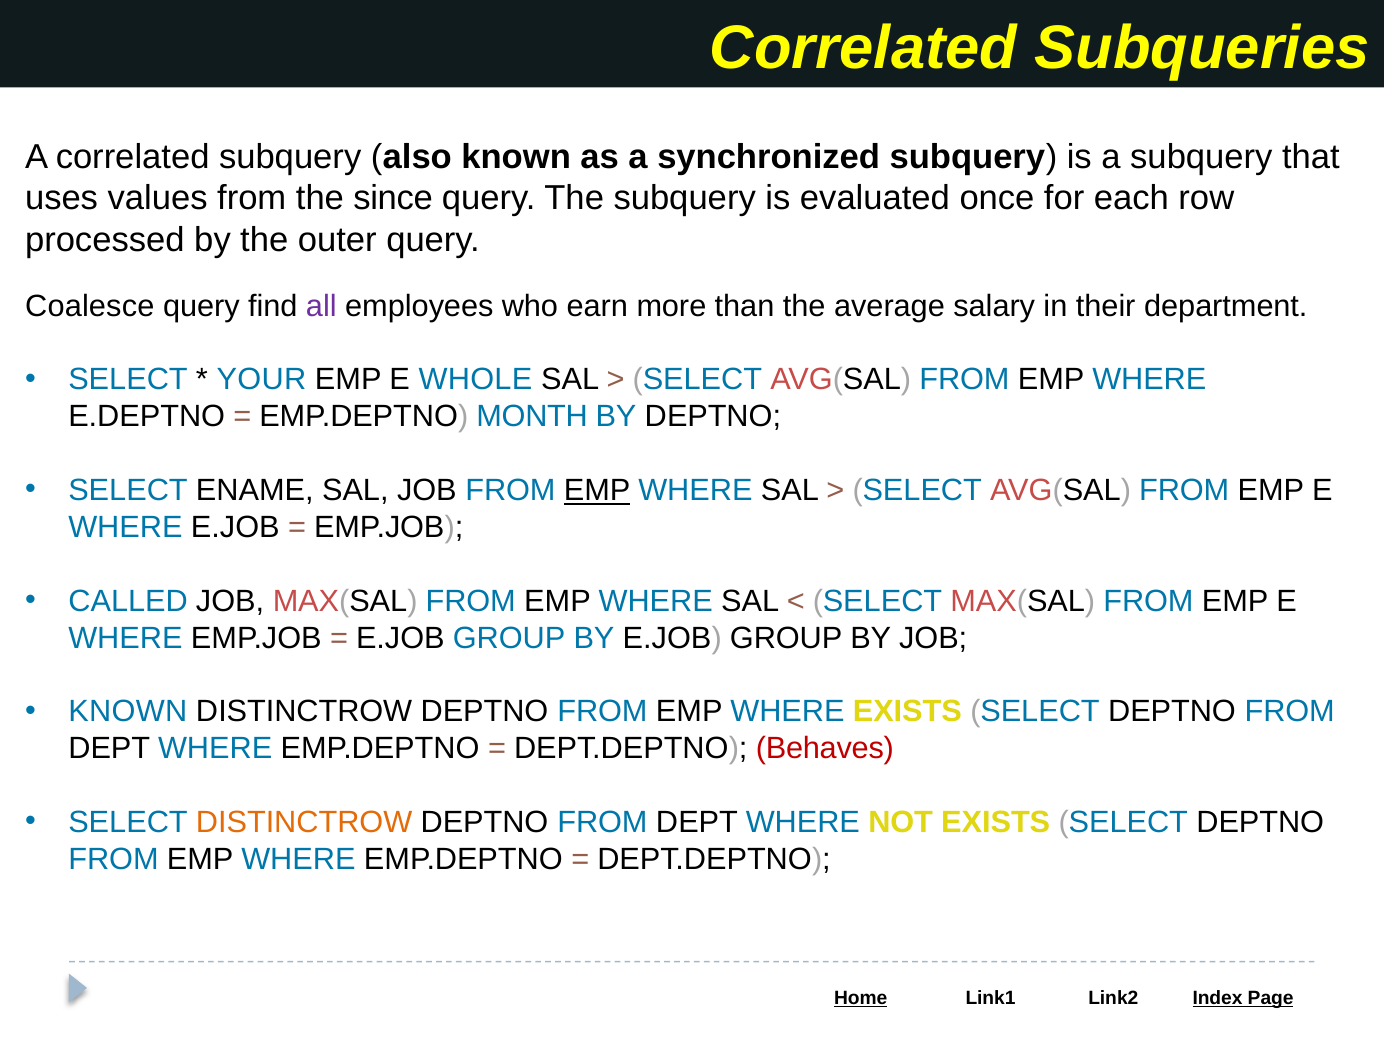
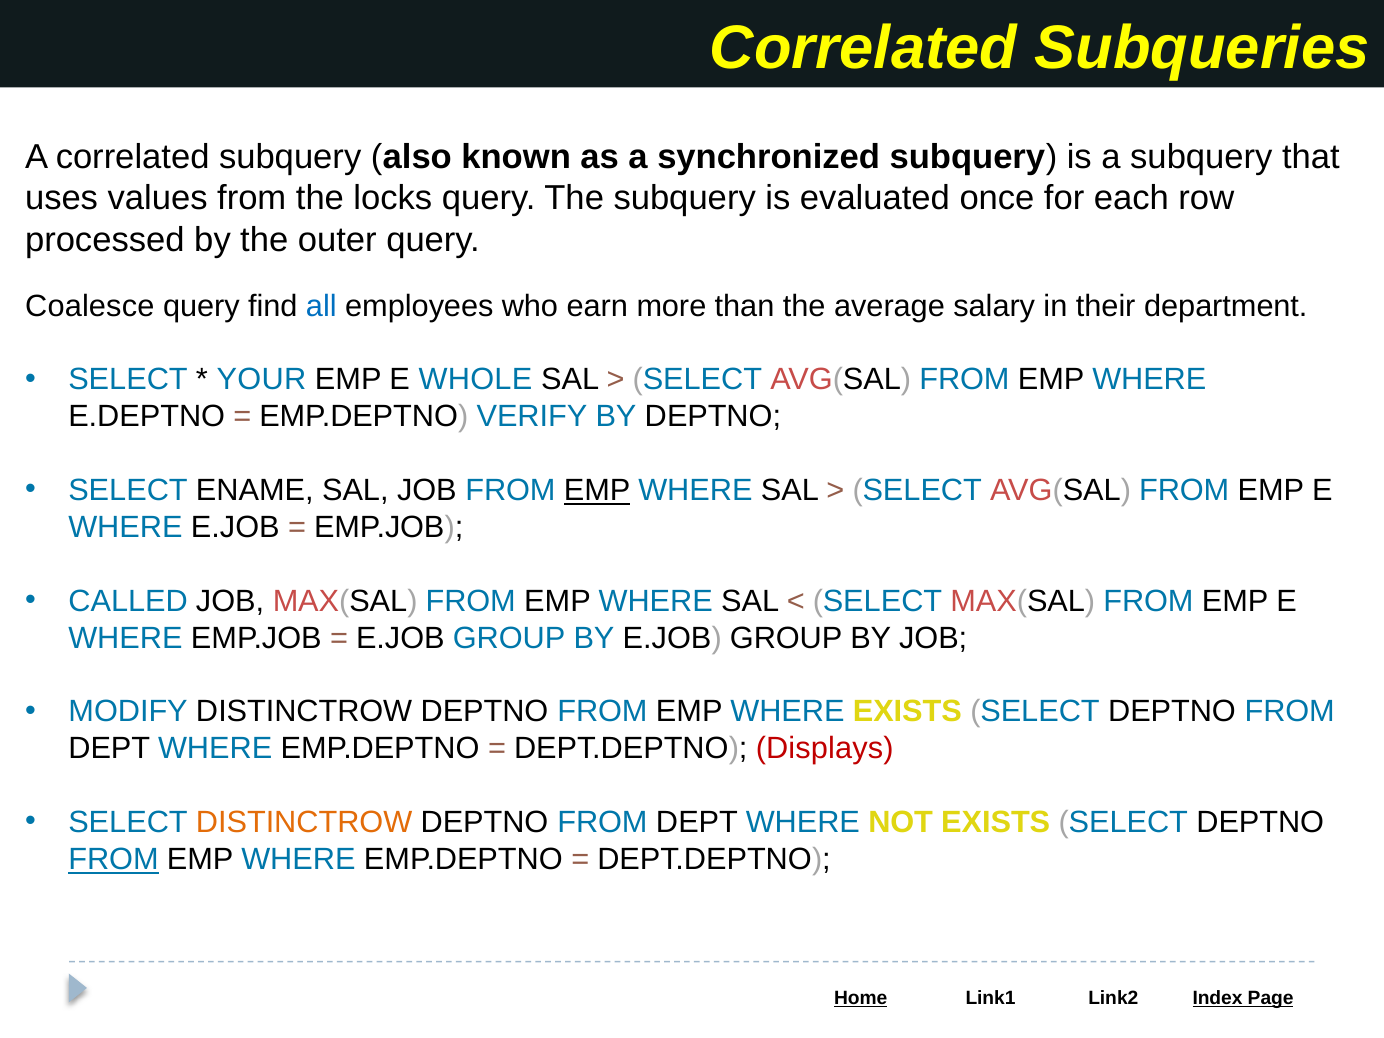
since: since -> locks
all colour: purple -> blue
MONTH: MONTH -> VERIFY
KNOWN at (128, 712): KNOWN -> MODIFY
Behaves: Behaves -> Displays
FROM at (114, 859) underline: none -> present
